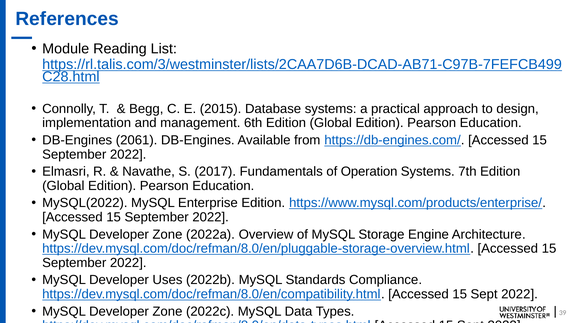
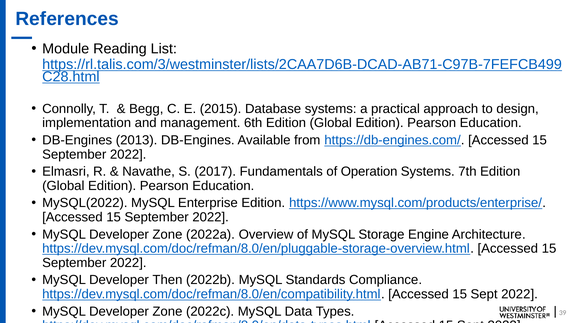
2061: 2061 -> 2013
Uses: Uses -> Then
